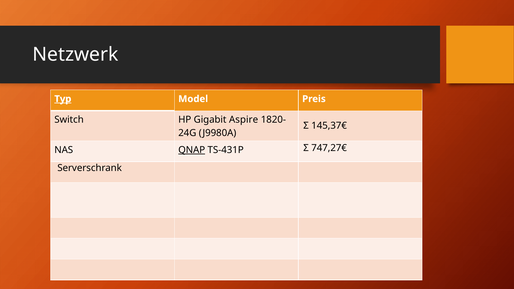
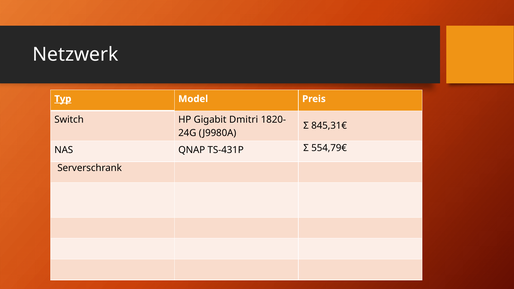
Aspire: Aspire -> Dmitri
145,37€: 145,37€ -> 845,31€
747,27€: 747,27€ -> 554,79€
QNAP underline: present -> none
